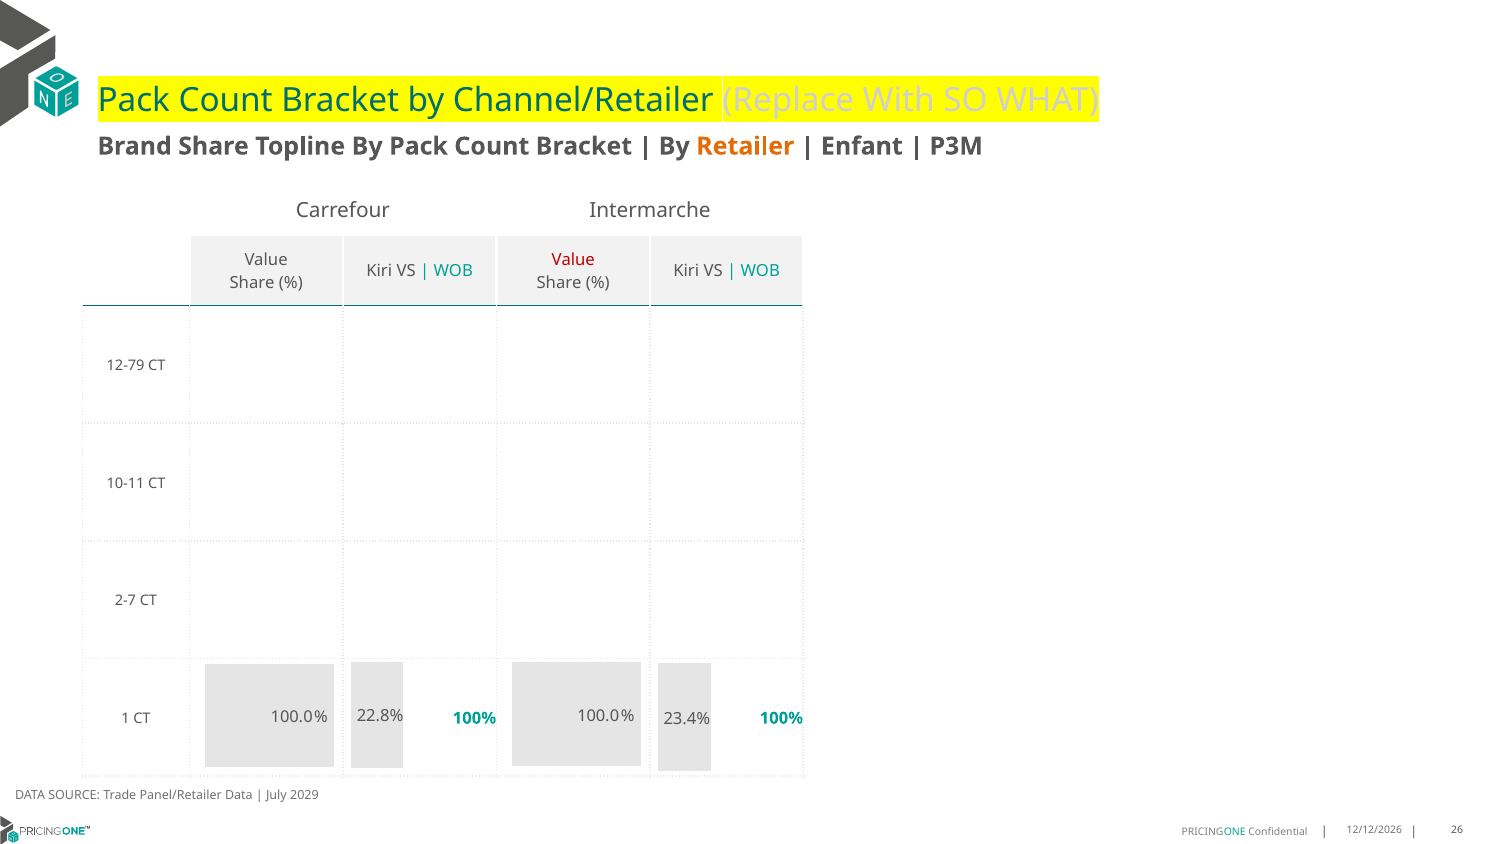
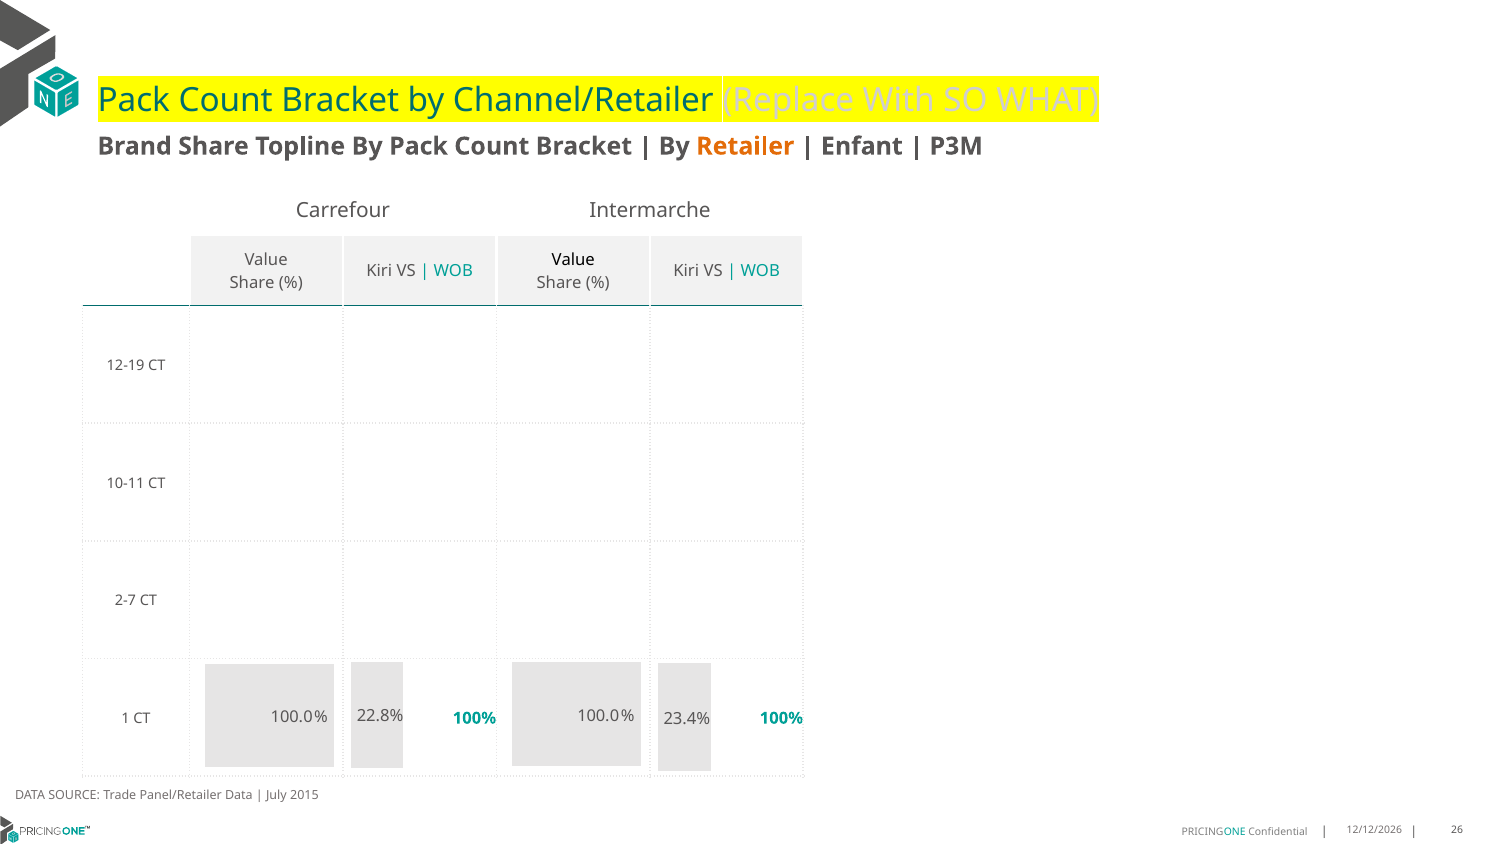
Value at (573, 259) colour: red -> black
12-79: 12-79 -> 12-19
2029: 2029 -> 2015
